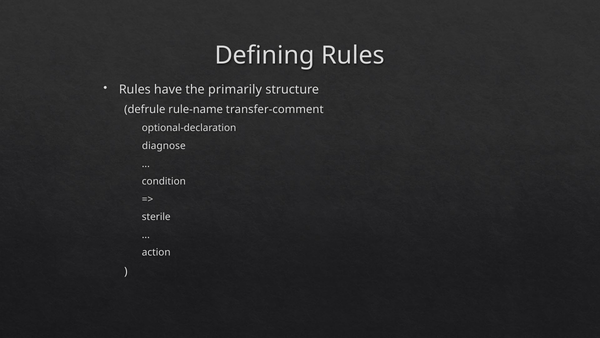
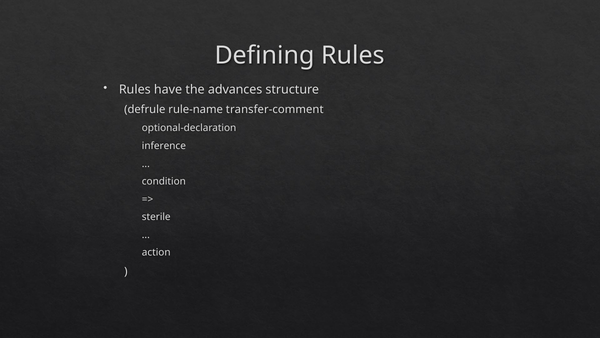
primarily: primarily -> advances
diagnose: diagnose -> inference
